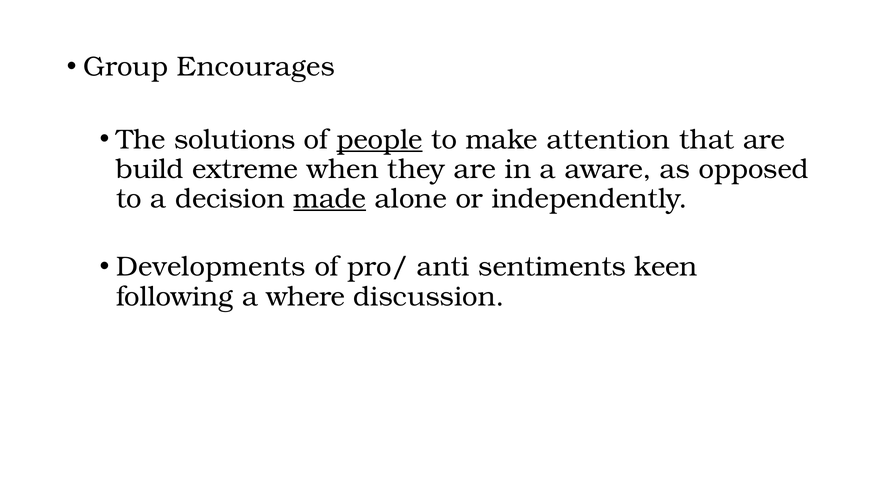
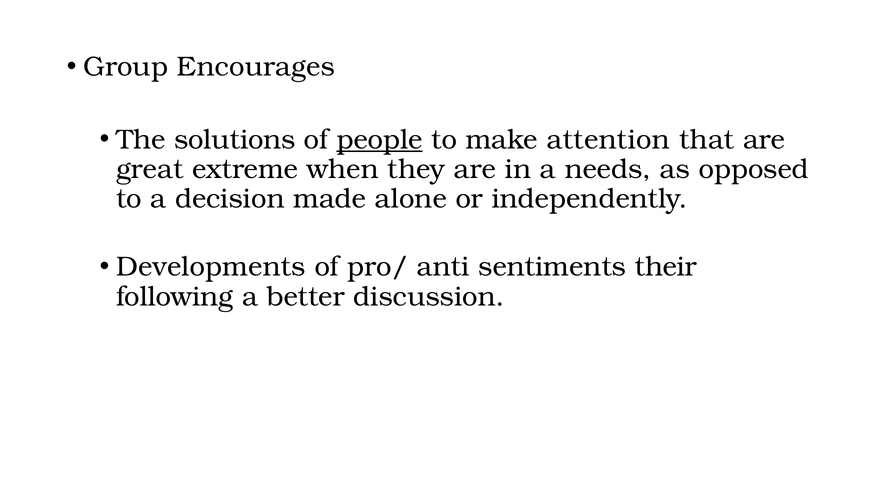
build: build -> great
aware: aware -> needs
made underline: present -> none
keen: keen -> their
where: where -> better
